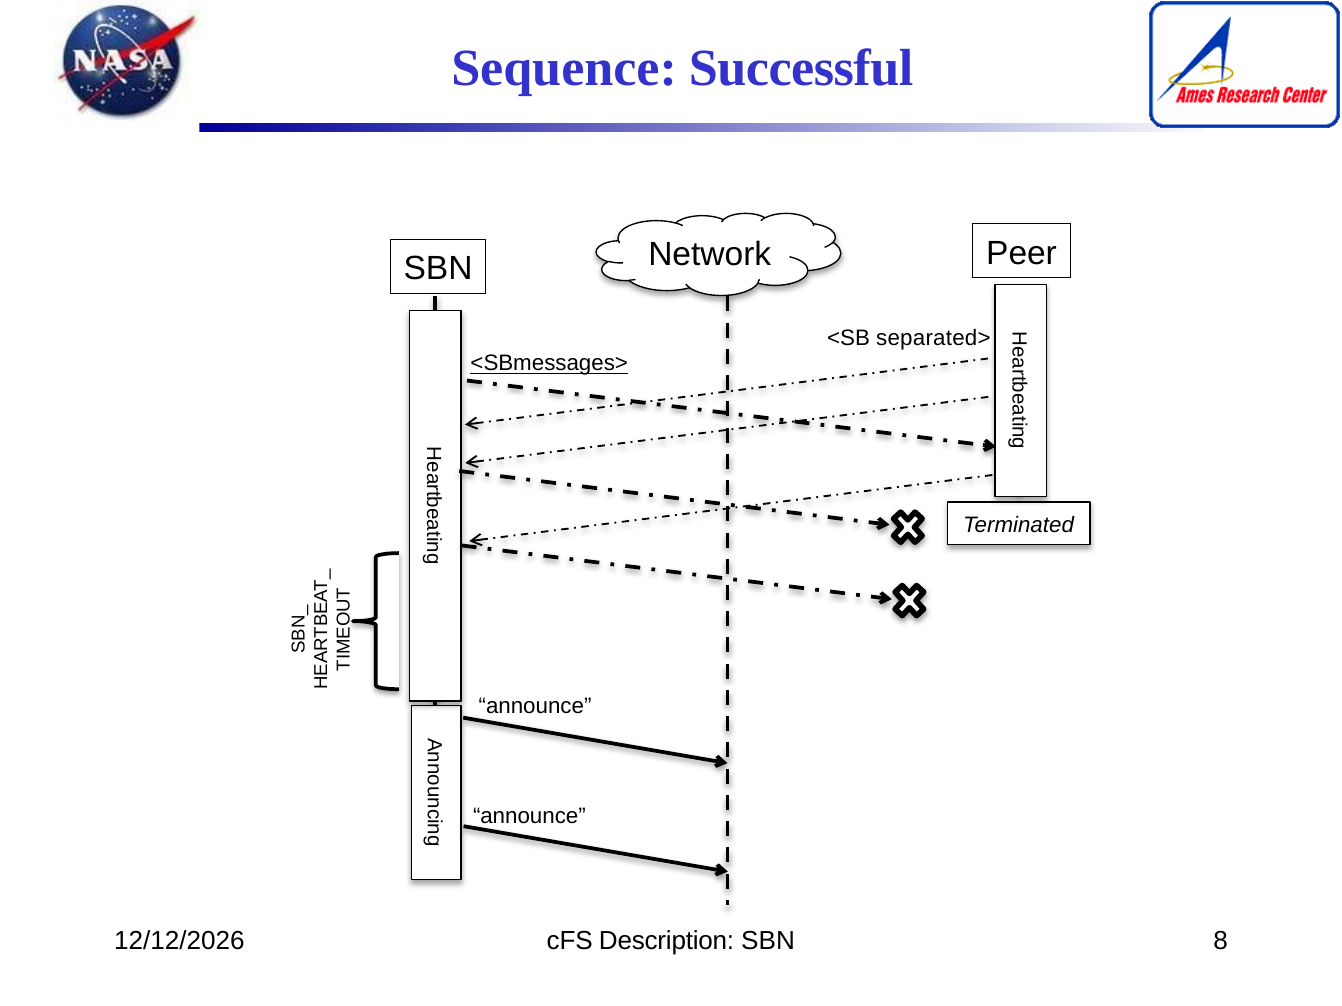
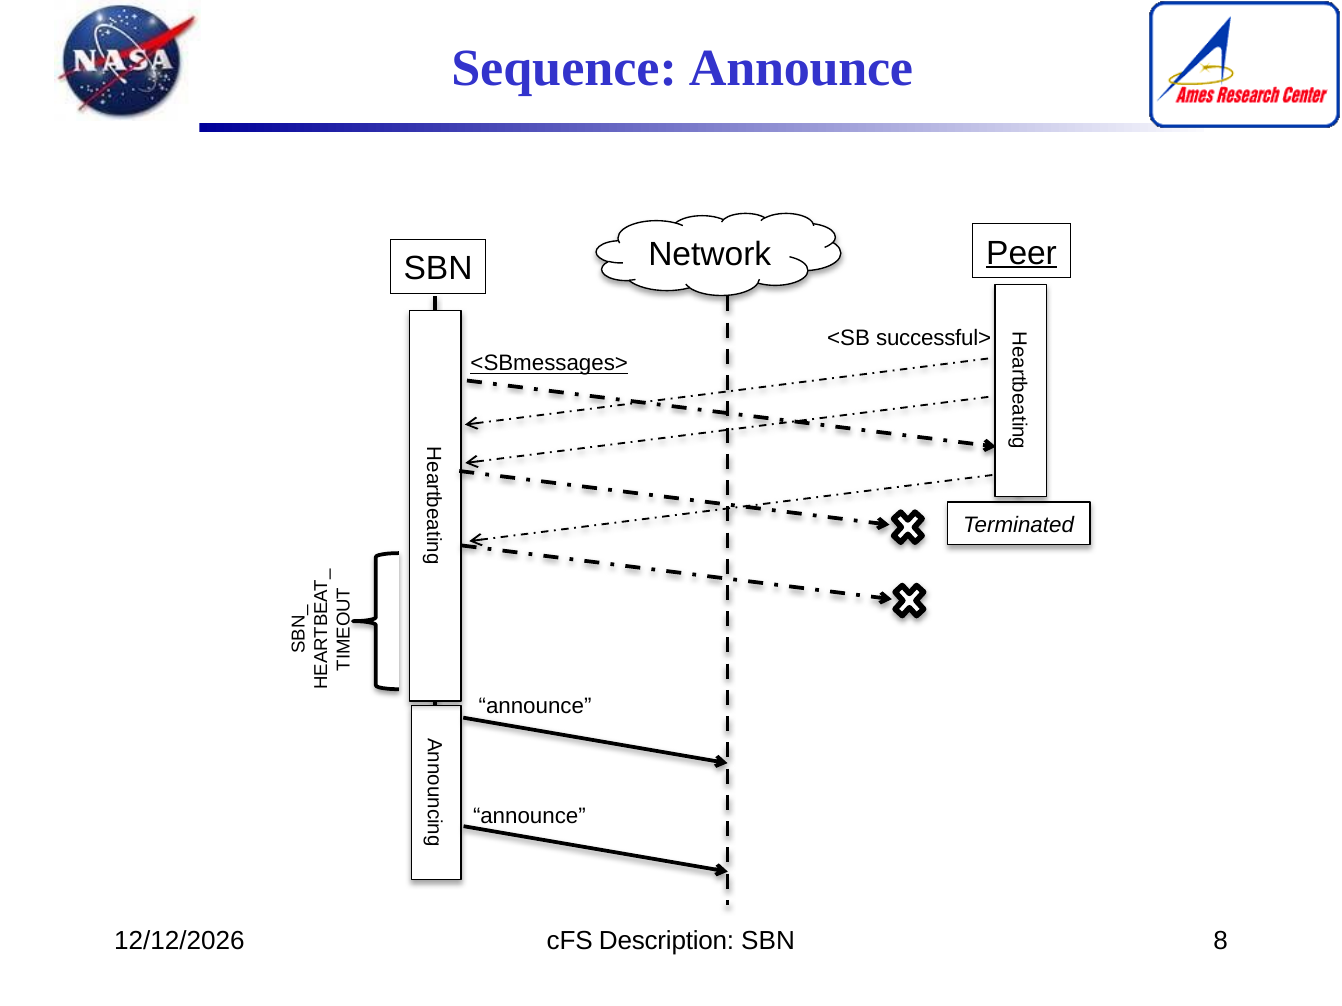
Sequence Successful: Successful -> Announce
Peer underline: none -> present
separated>: separated> -> successful>
